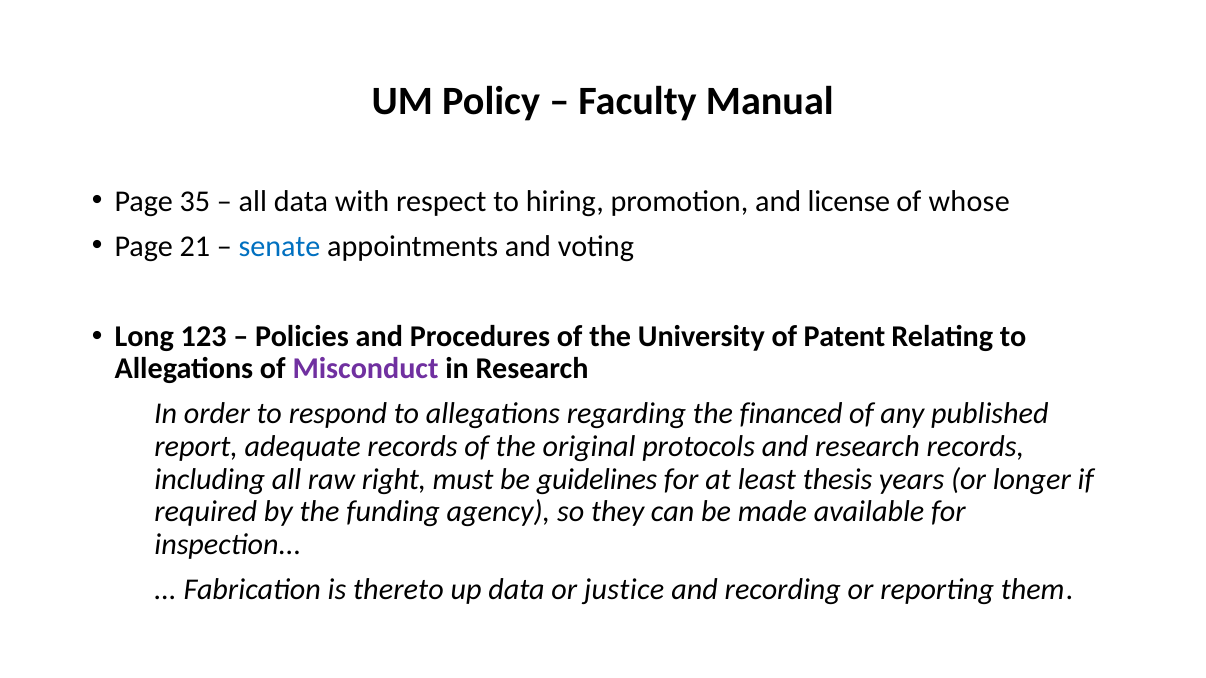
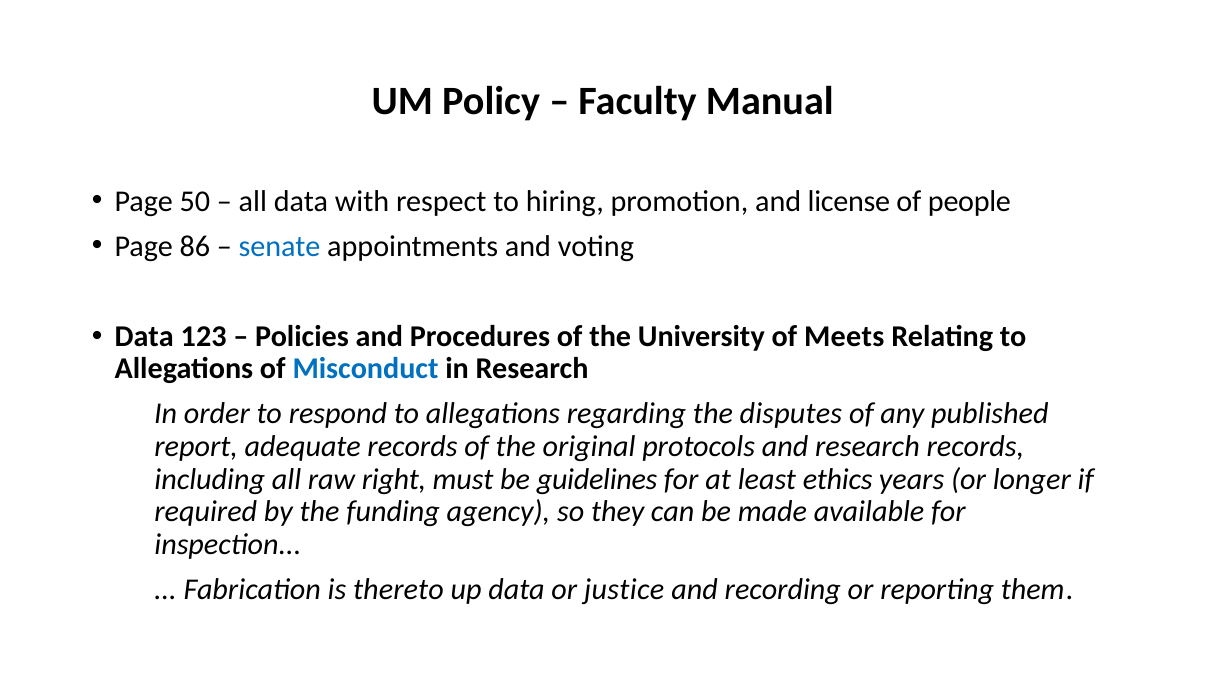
35: 35 -> 50
whose: whose -> people
21: 21 -> 86
Long at (144, 337): Long -> Data
Patent: Patent -> Meets
Misconduct colour: purple -> blue
financed: financed -> disputes
thesis: thesis -> ethics
